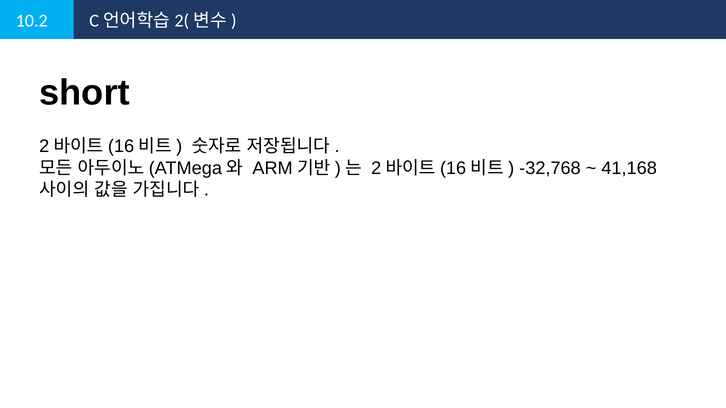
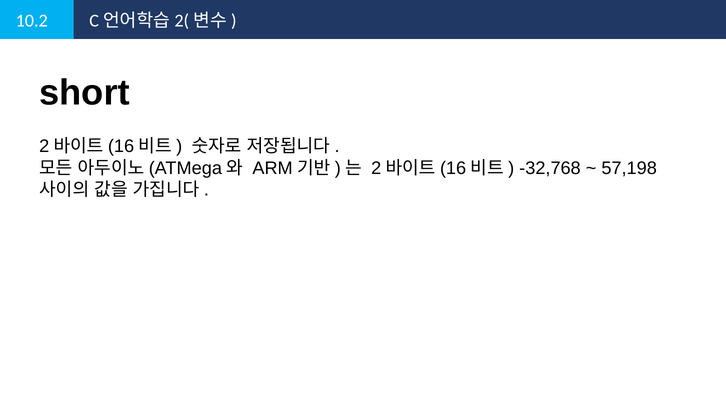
41,168: 41,168 -> 57,198
